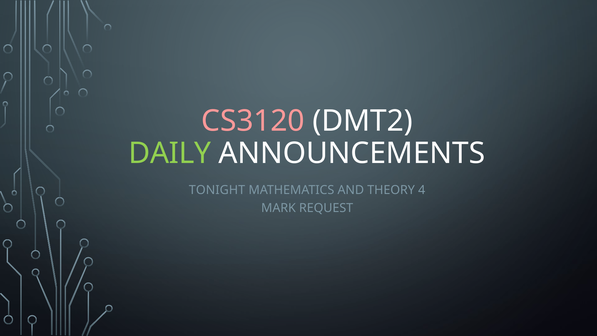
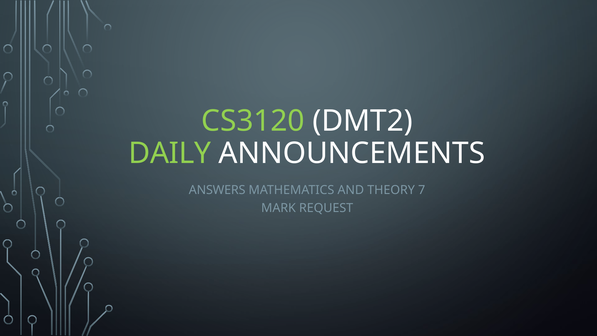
CS3120 colour: pink -> light green
TONIGHT: TONIGHT -> ANSWERS
4: 4 -> 7
